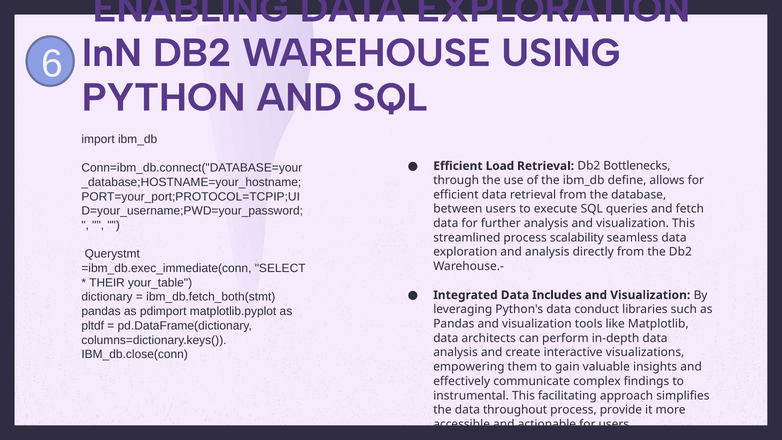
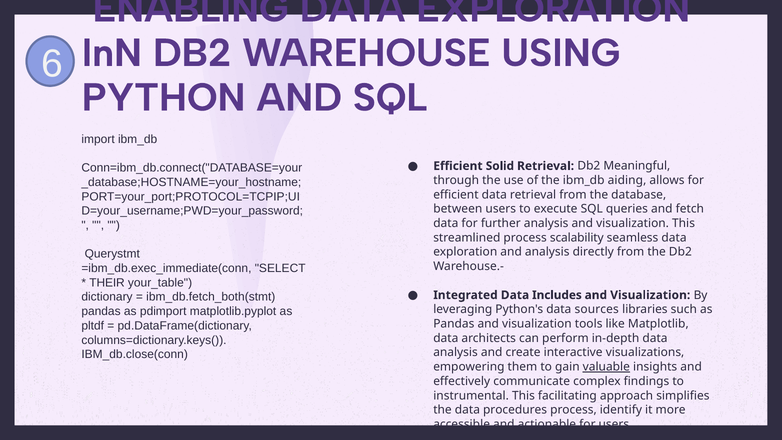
Load: Load -> Solid
Bottlenecks: Bottlenecks -> Meaningful
define: define -> aiding
conduct: conduct -> sources
valuable underline: none -> present
throughout: throughout -> procedures
provide: provide -> identify
